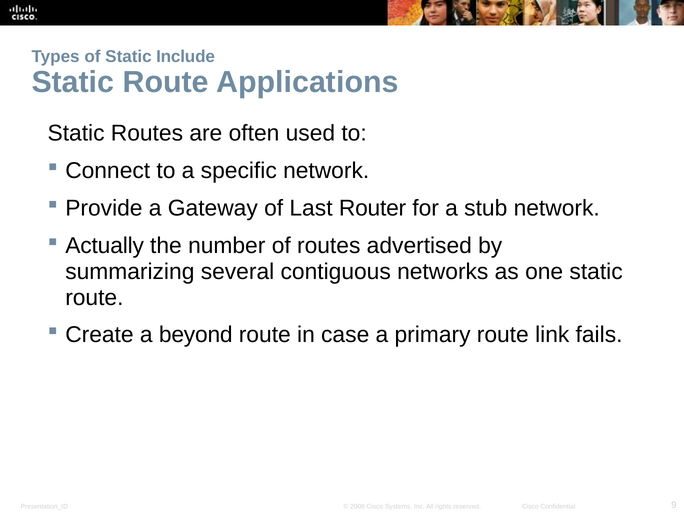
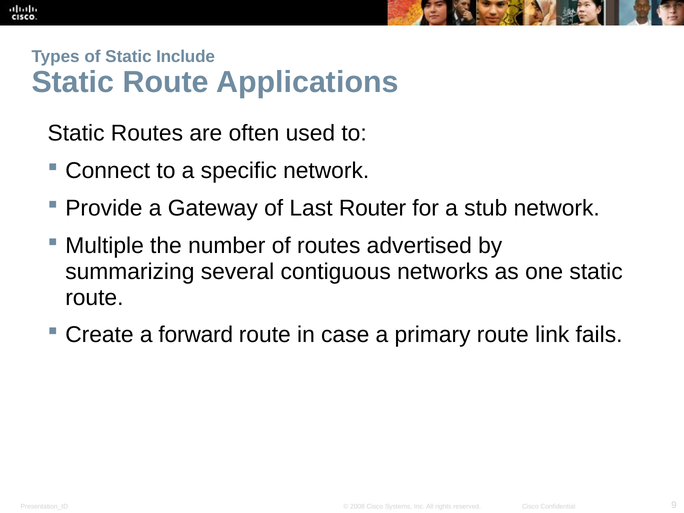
Actually: Actually -> Multiple
beyond: beyond -> forward
